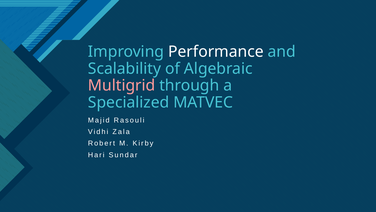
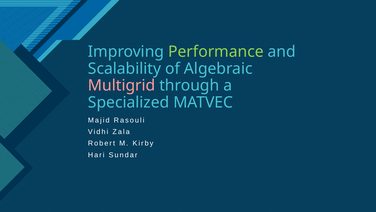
Performance colour: white -> light green
